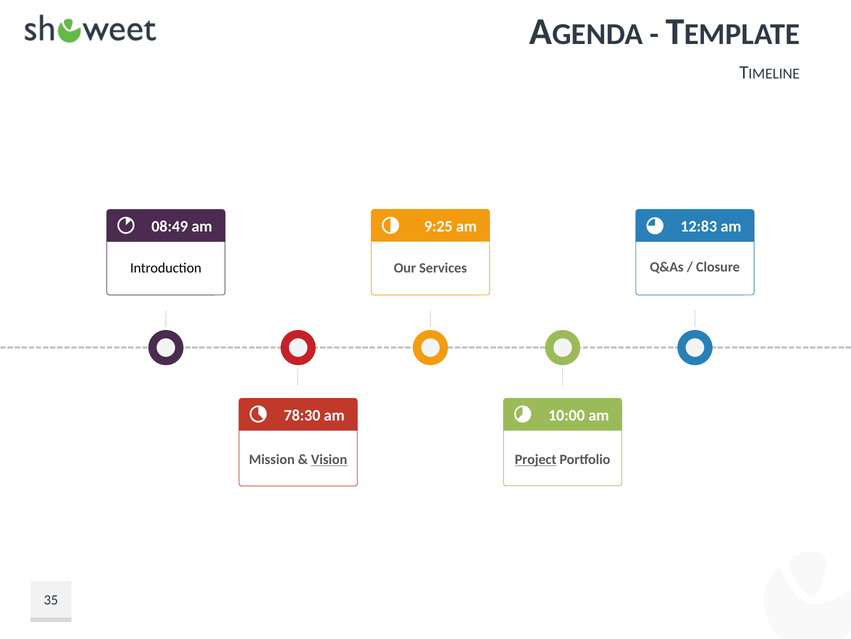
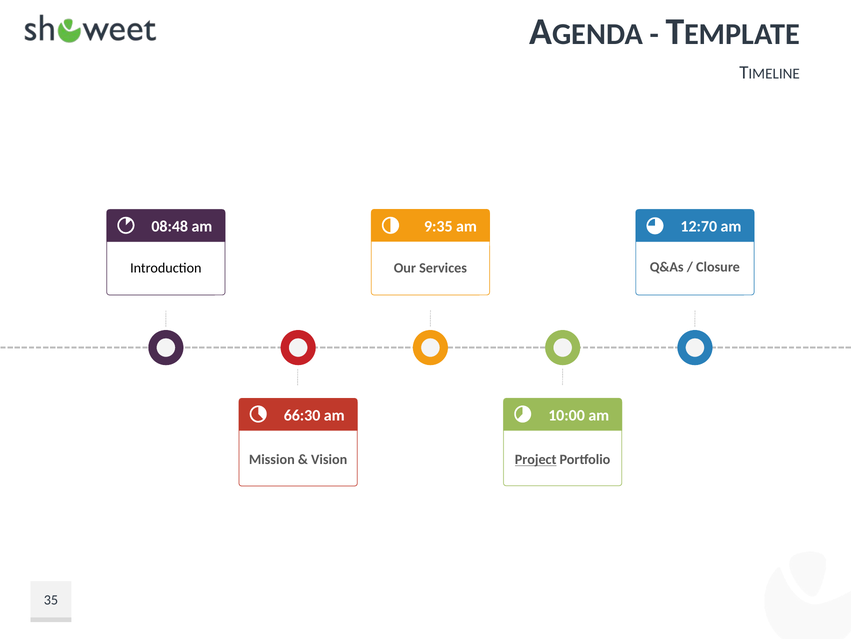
9:25: 9:25 -> 9:35
08:49: 08:49 -> 08:48
12:83: 12:83 -> 12:70
78:30: 78:30 -> 66:30
Vision underline: present -> none
